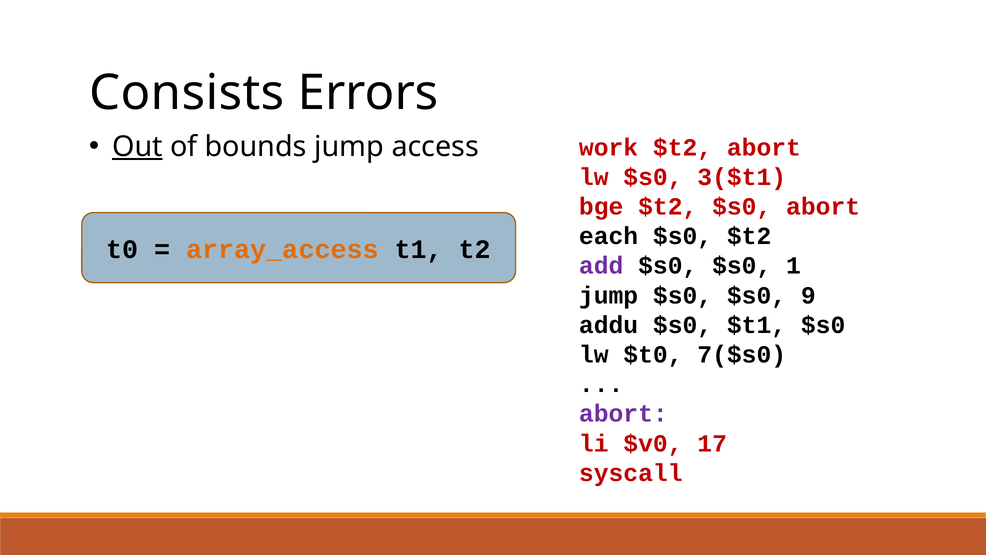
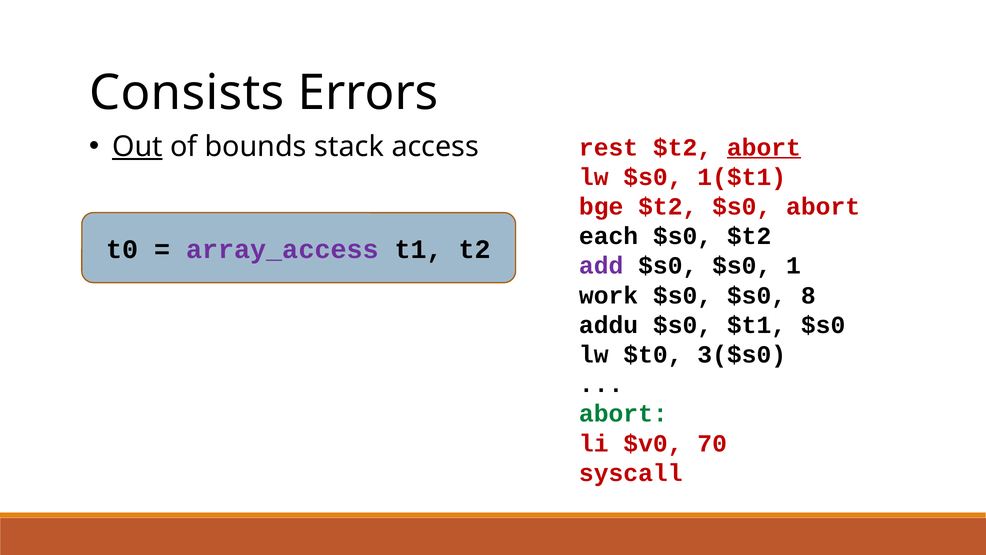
bounds jump: jump -> stack
work: work -> rest
abort at (764, 147) underline: none -> present
3($t1: 3($t1 -> 1($t1
array_access colour: orange -> purple
jump at (609, 295): jump -> work
9: 9 -> 8
7($s0: 7($s0 -> 3($s0
abort at (623, 413) colour: purple -> green
17: 17 -> 70
